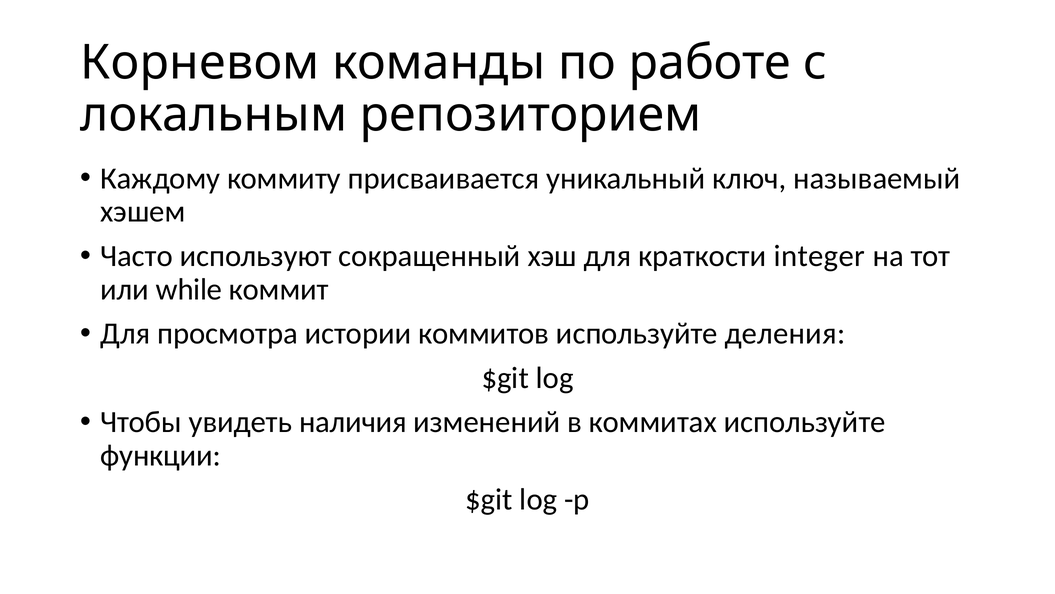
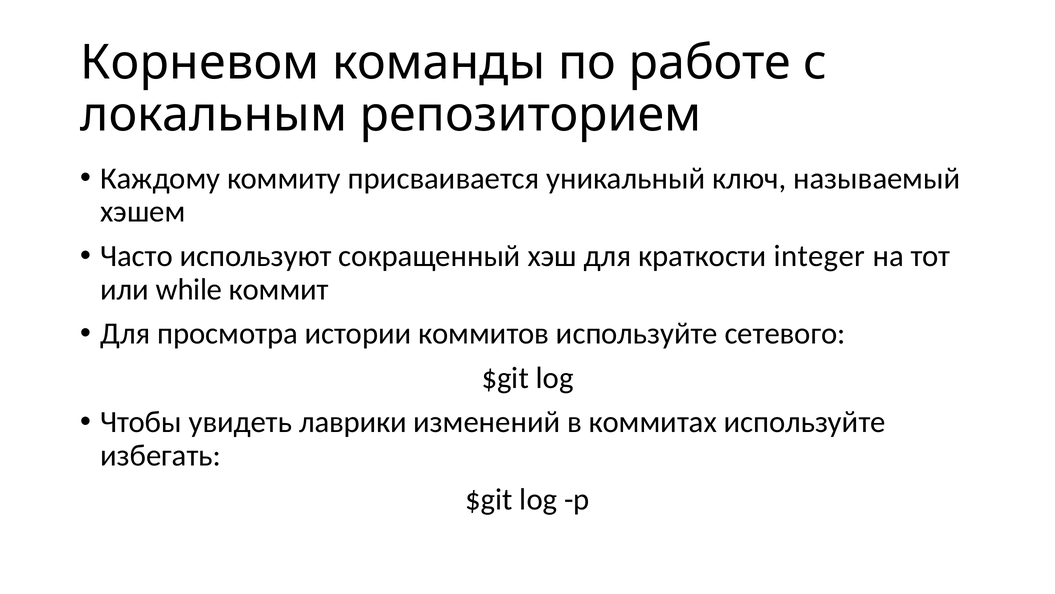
деления: деления -> сетевого
наличия: наличия -> лаврики
функции: функции -> избегать
